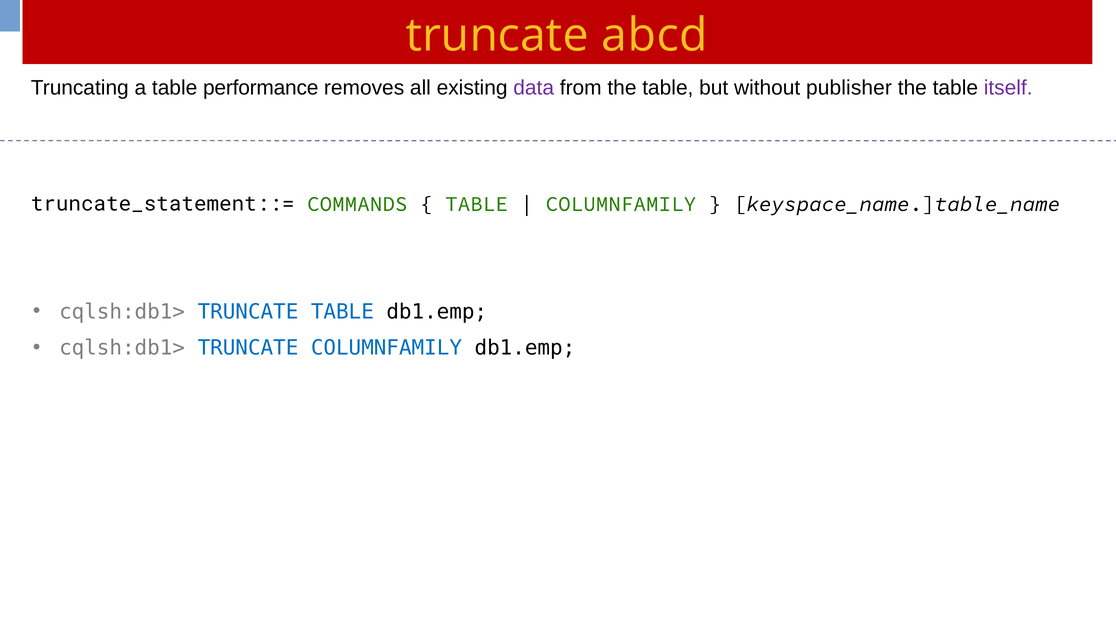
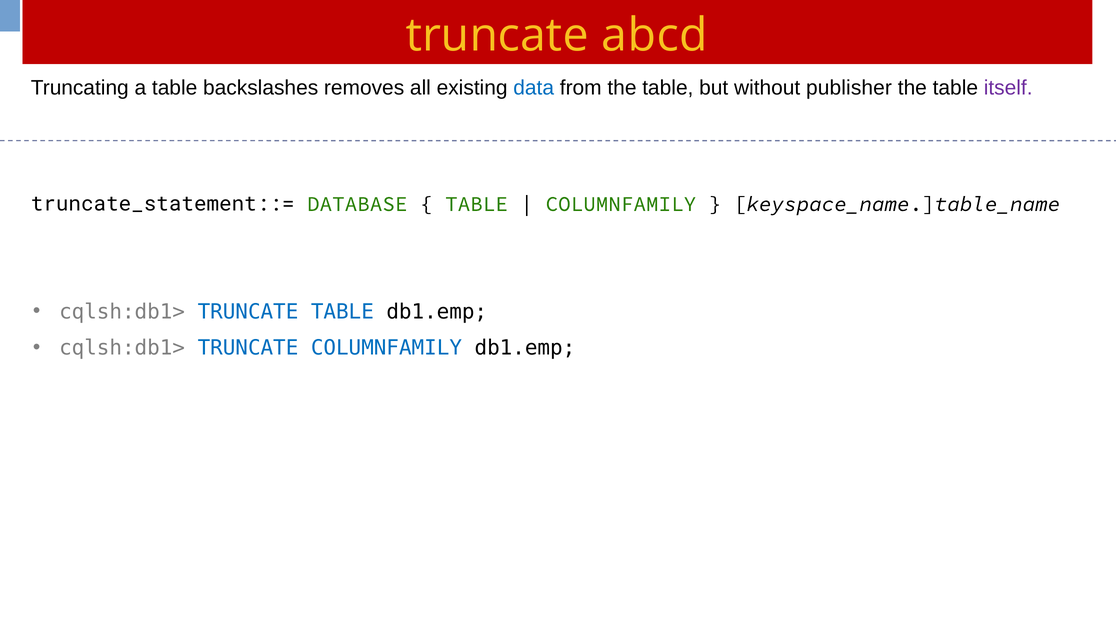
performance: performance -> backslashes
data colour: purple -> blue
COMMANDS: COMMANDS -> DATABASE
